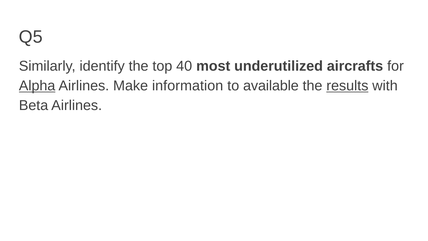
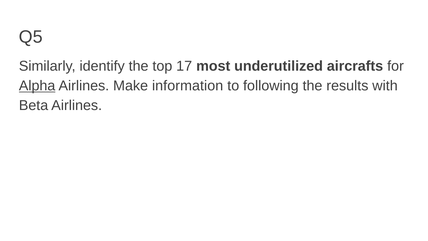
40: 40 -> 17
available: available -> following
results underline: present -> none
